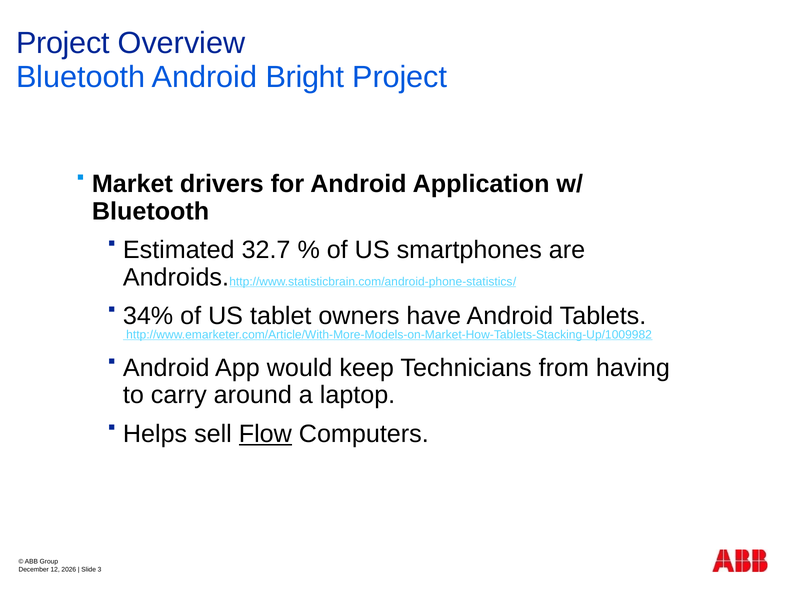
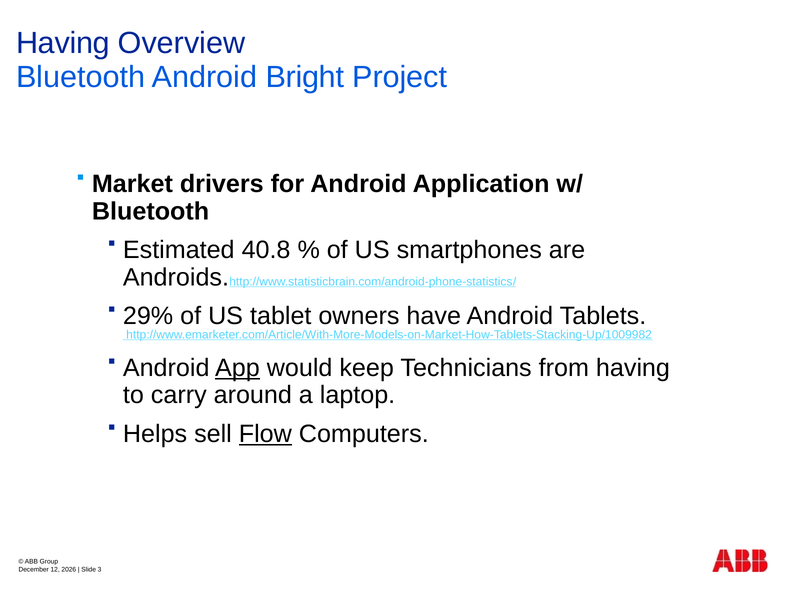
Project at (63, 43): Project -> Having
32.7: 32.7 -> 40.8
34%: 34% -> 29%
App underline: none -> present
